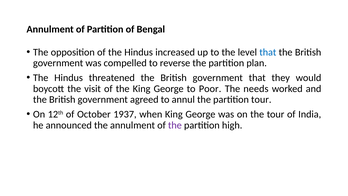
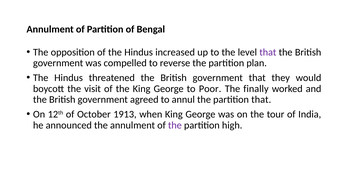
that at (268, 52) colour: blue -> purple
needs: needs -> finally
partition tour: tour -> that
1937: 1937 -> 1913
